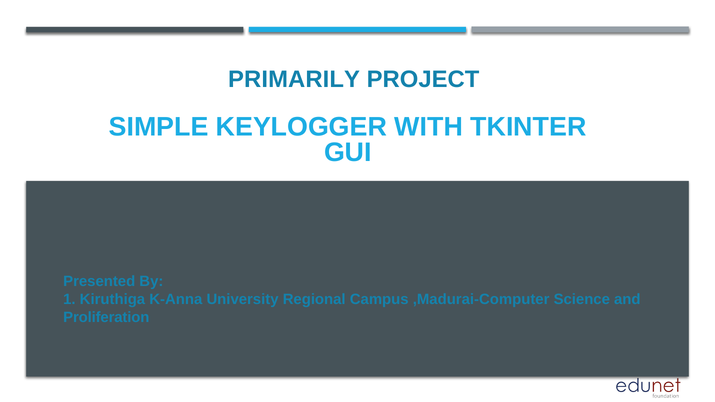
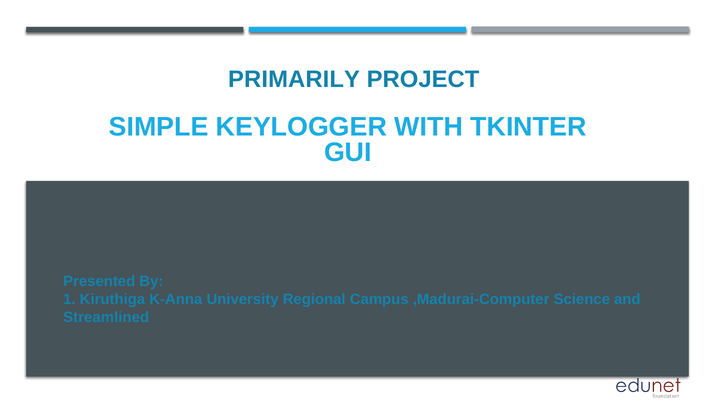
Proliferation: Proliferation -> Streamlined
